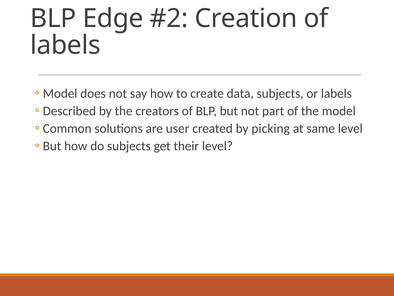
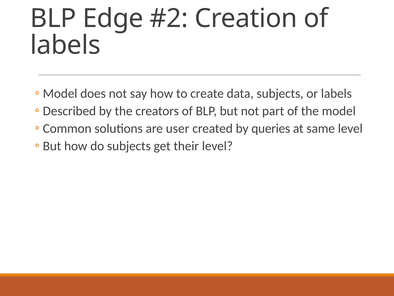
picking: picking -> queries
